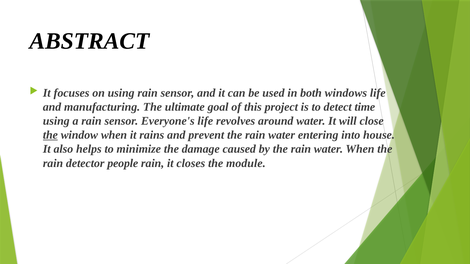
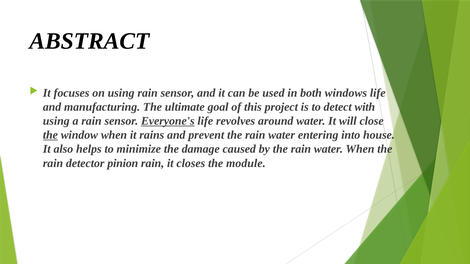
time: time -> with
Everyone's underline: none -> present
people: people -> pinion
